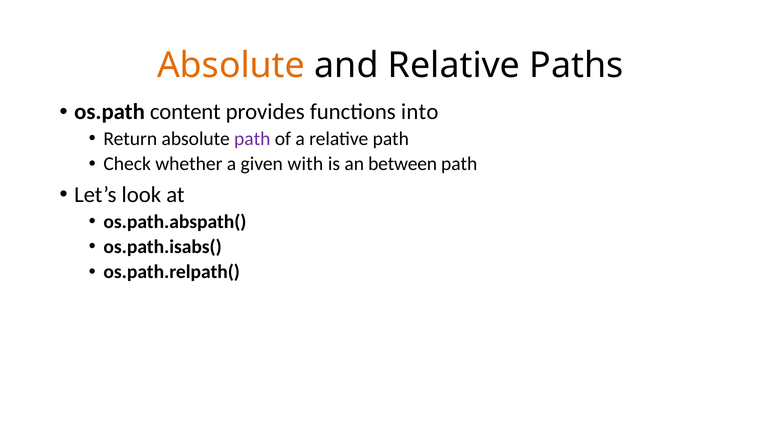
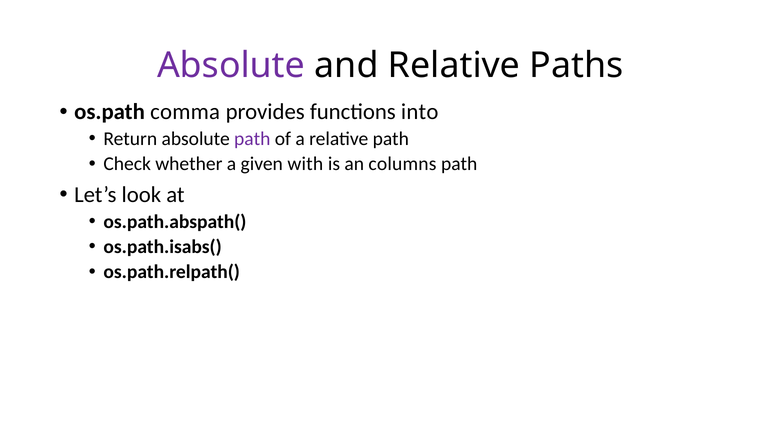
Absolute at (231, 66) colour: orange -> purple
content: content -> comma
between: between -> columns
